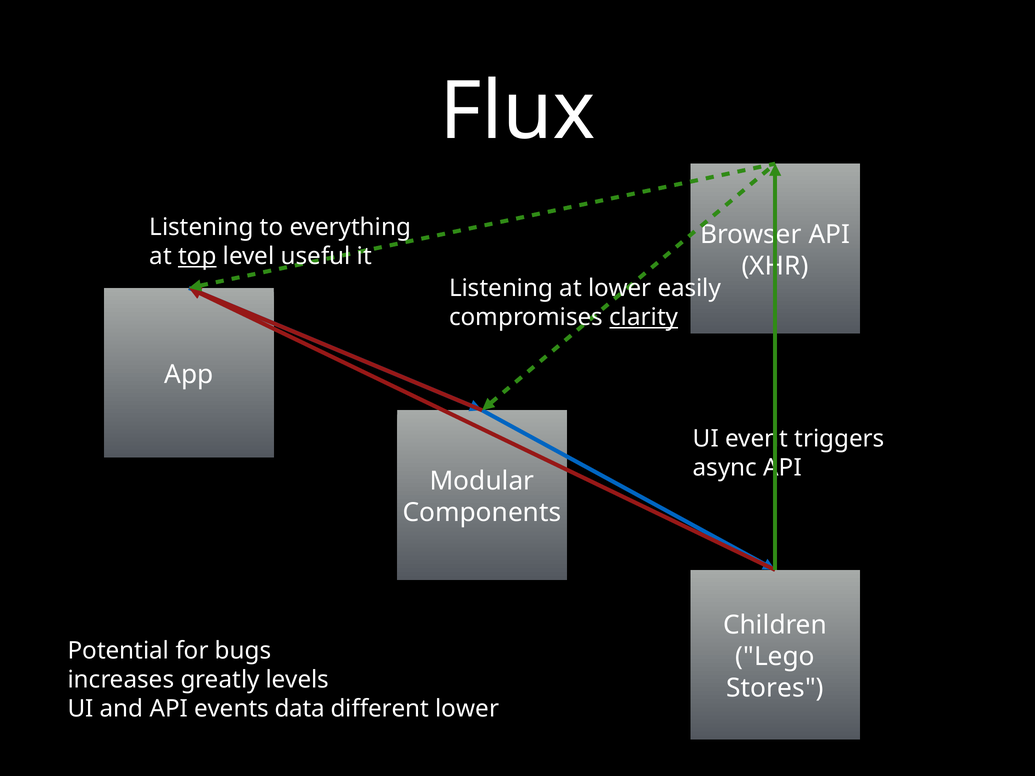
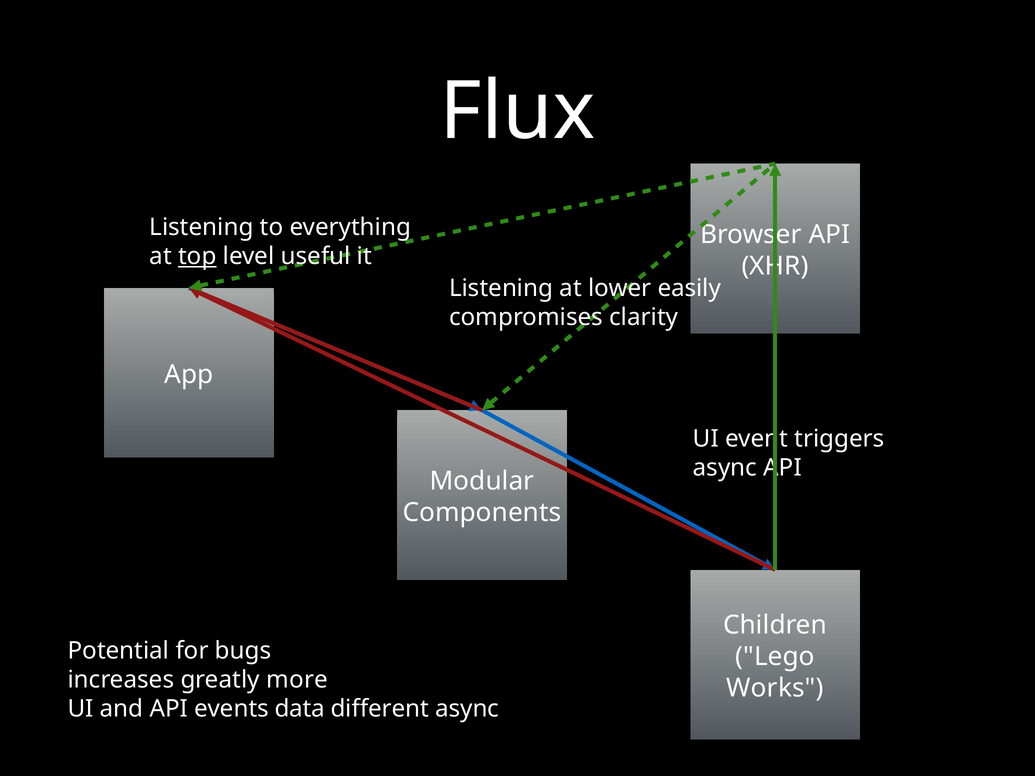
clarity underline: present -> none
levels: levels -> more
Stores: Stores -> Works
different lower: lower -> async
